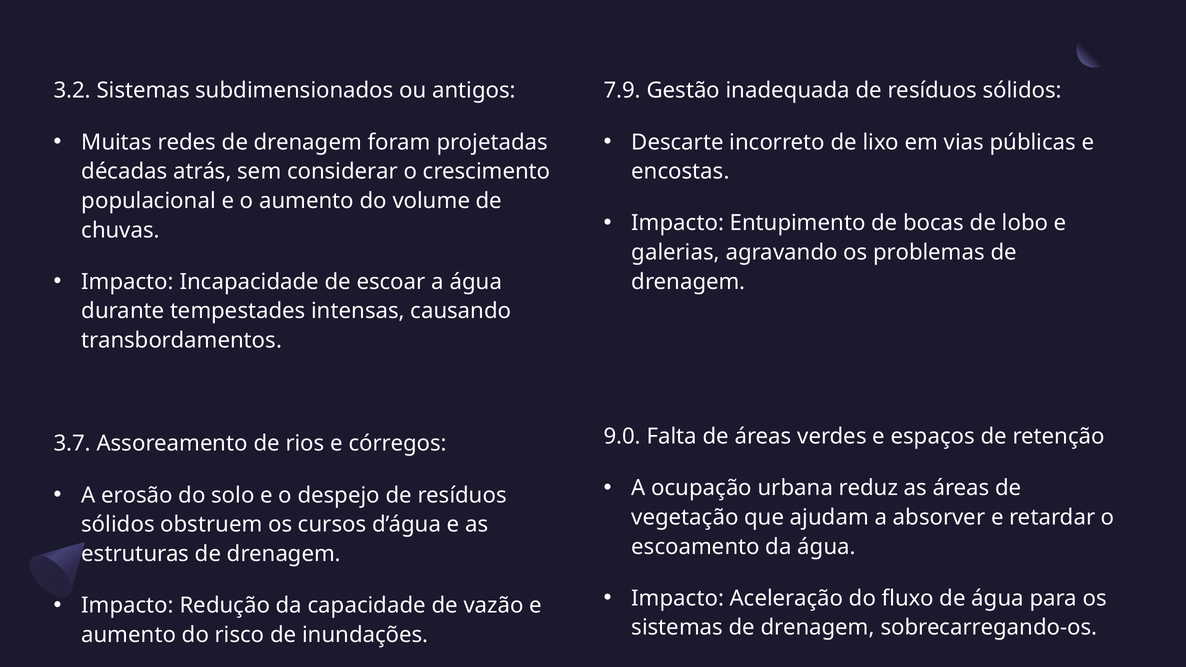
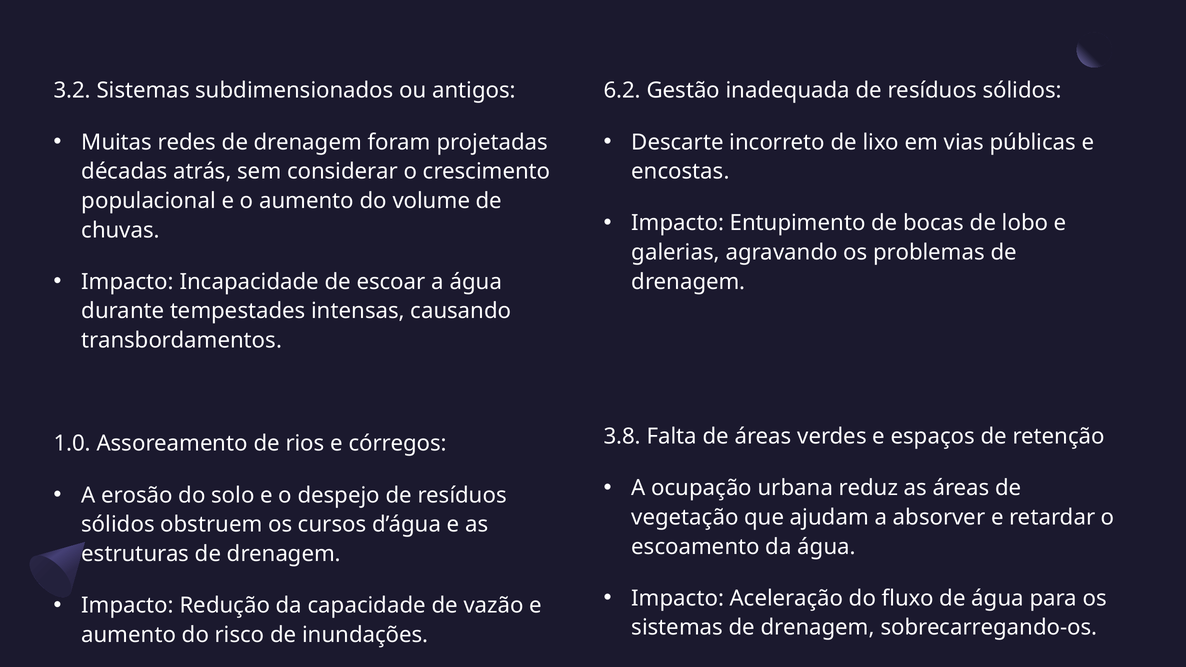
7.9: 7.9 -> 6.2
9.0: 9.0 -> 3.8
3.7: 3.7 -> 1.0
